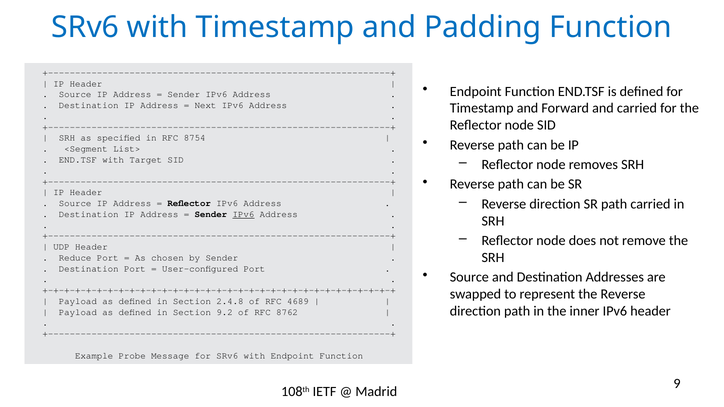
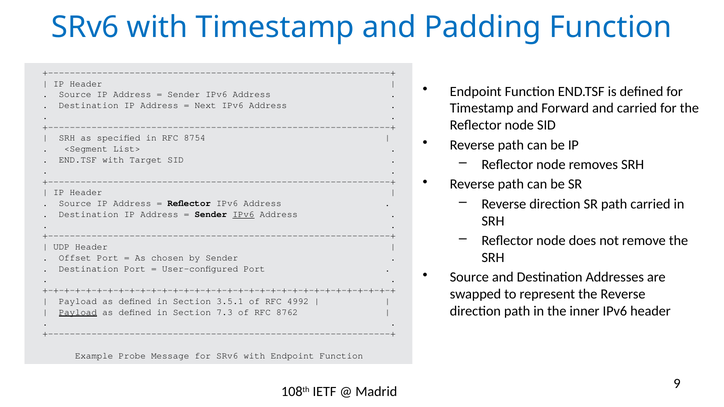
Reduce: Reduce -> Offset
2.4.8: 2.4.8 -> 3.5.1
4689: 4689 -> 4992
Payload at (78, 312) underline: none -> present
9.2: 9.2 -> 7.3
